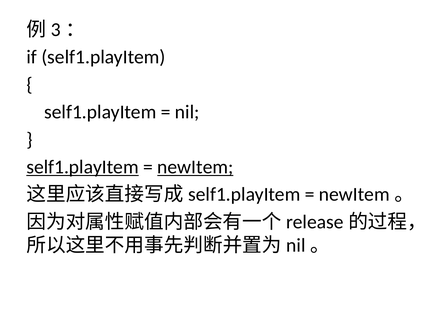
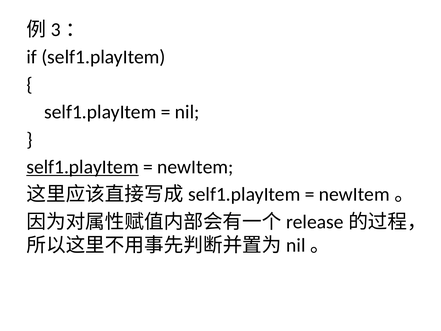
newItem underline: present -> none
